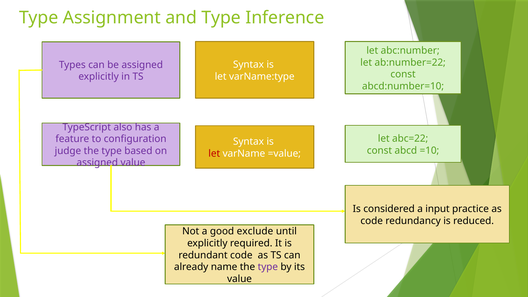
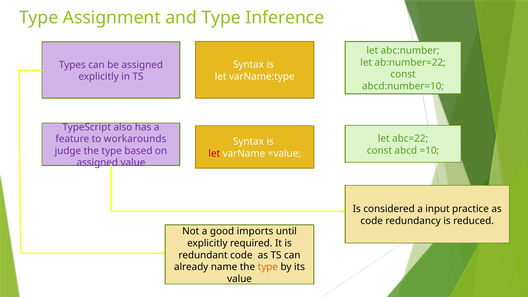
configuration: configuration -> workarounds
exclude: exclude -> imports
type at (268, 267) colour: purple -> orange
